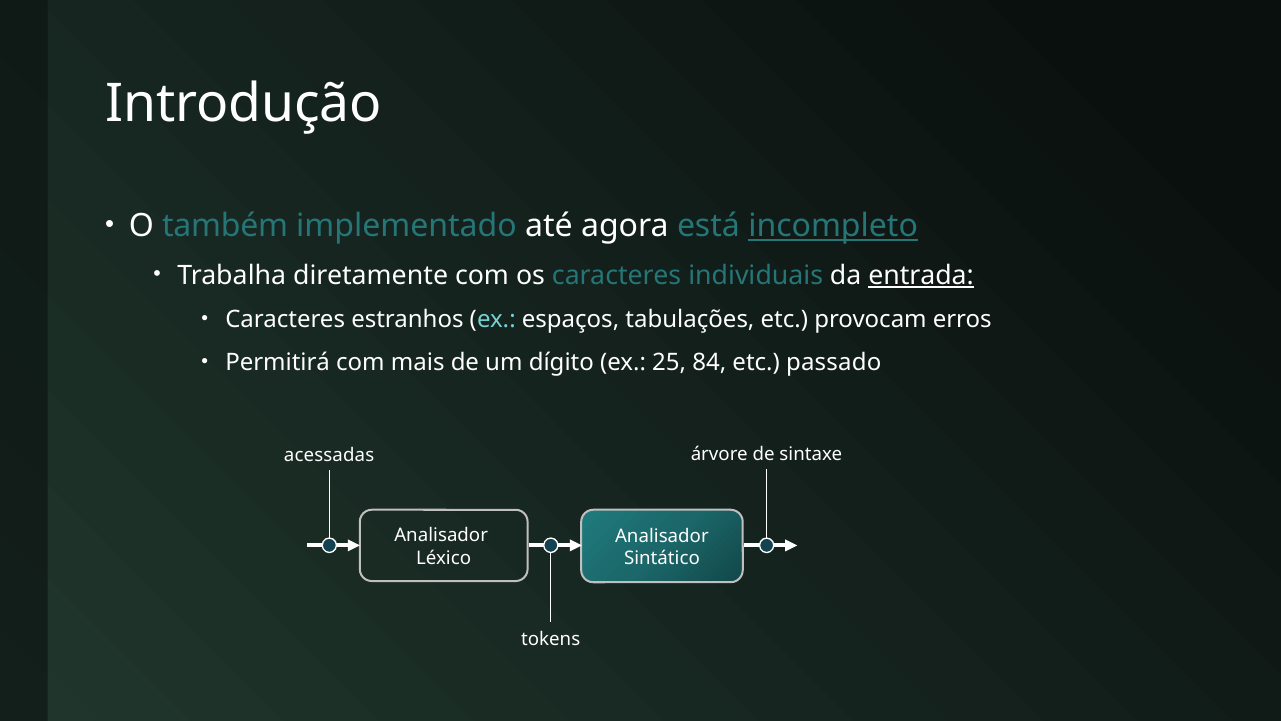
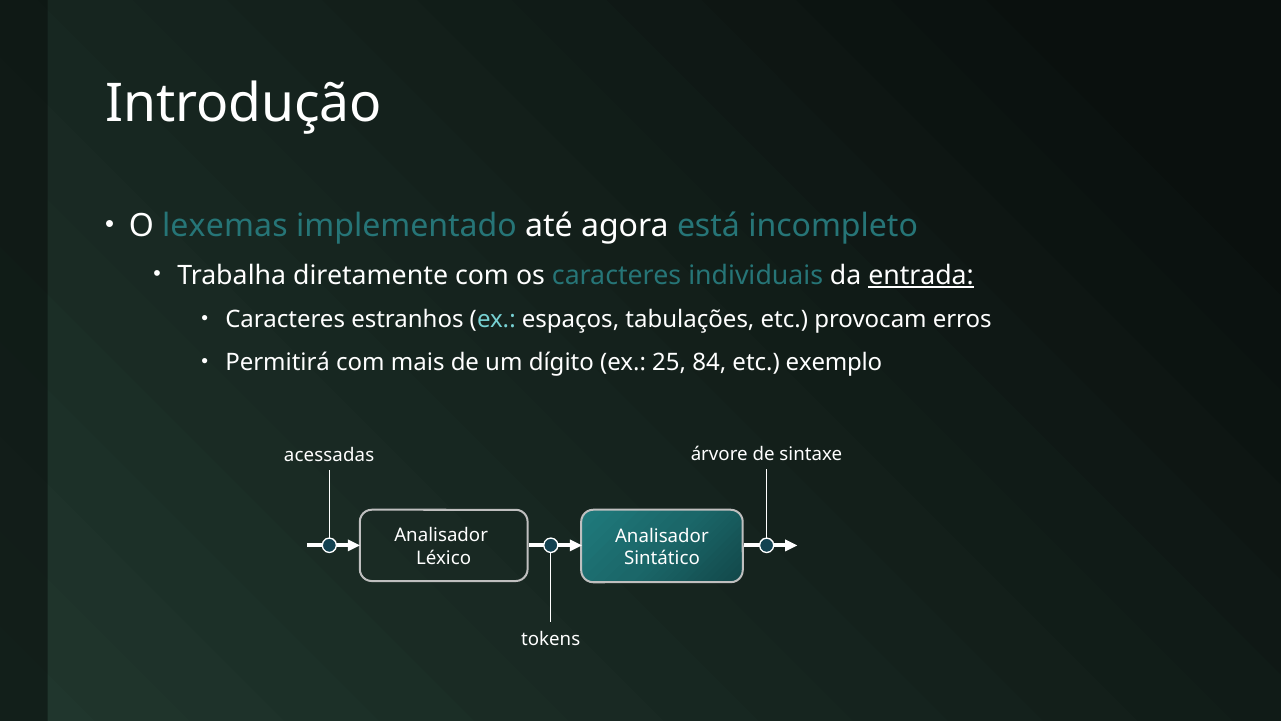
também: também -> lexemas
incompleto underline: present -> none
passado: passado -> exemplo
